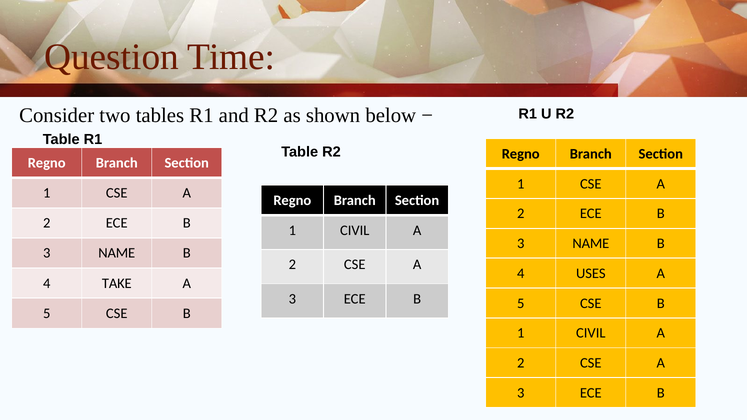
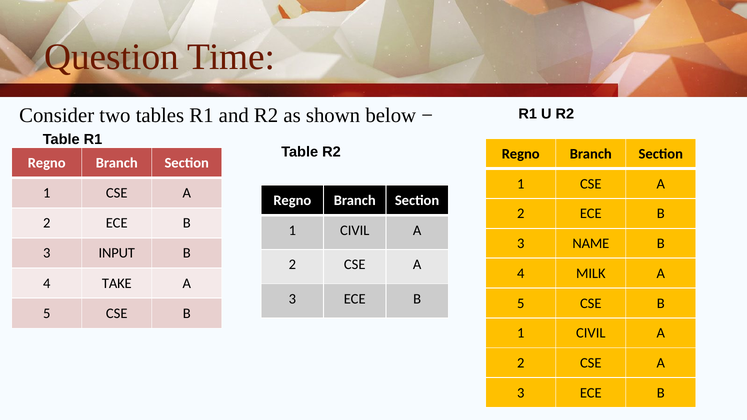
NAME at (117, 253): NAME -> INPUT
USES: USES -> MILK
